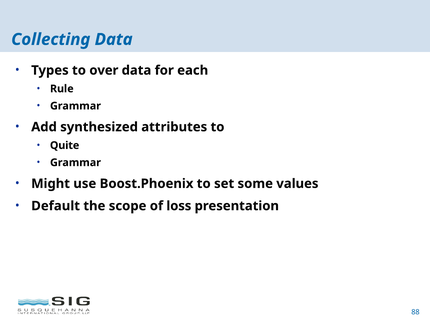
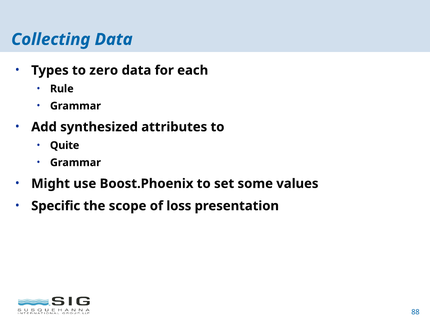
over: over -> zero
Default: Default -> Specific
